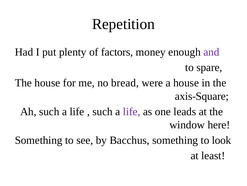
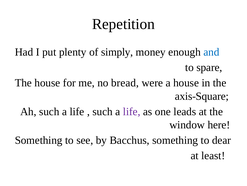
factors: factors -> simply
and colour: purple -> blue
look: look -> dear
